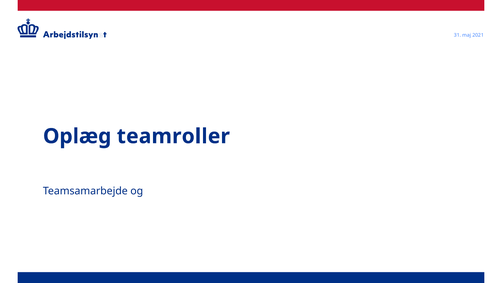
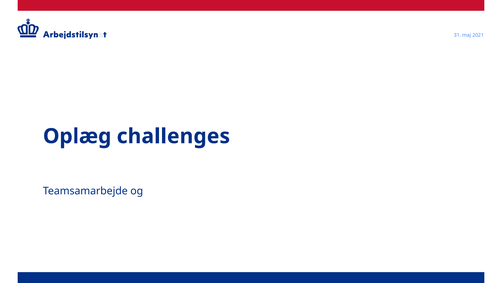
teamroller: teamroller -> challenges
